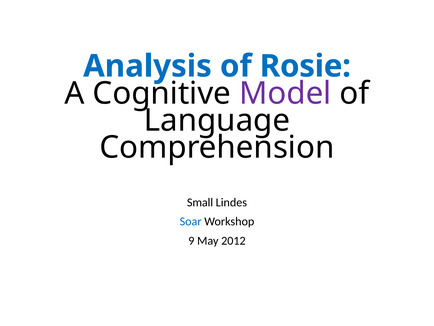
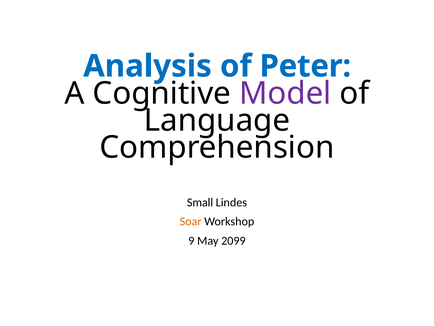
Rosie: Rosie -> Peter
Soar colour: blue -> orange
2012: 2012 -> 2099
